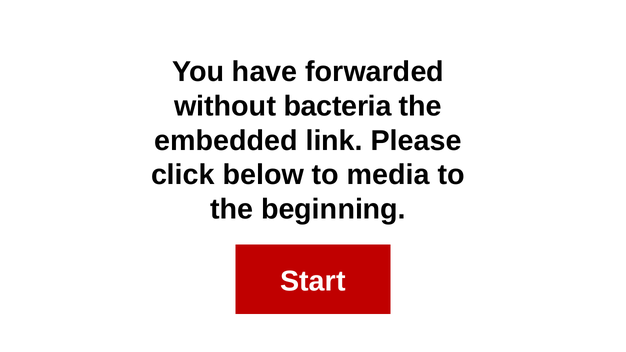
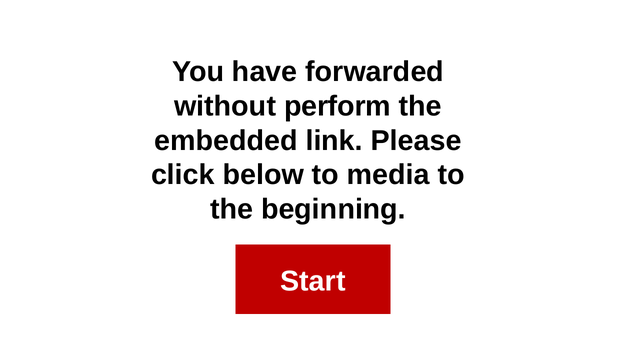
bacteria: bacteria -> perform
